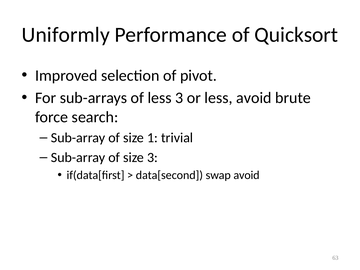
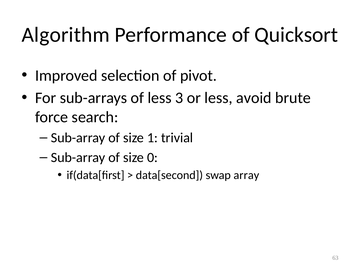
Uniformly: Uniformly -> Algorithm
size 3: 3 -> 0
swap avoid: avoid -> array
